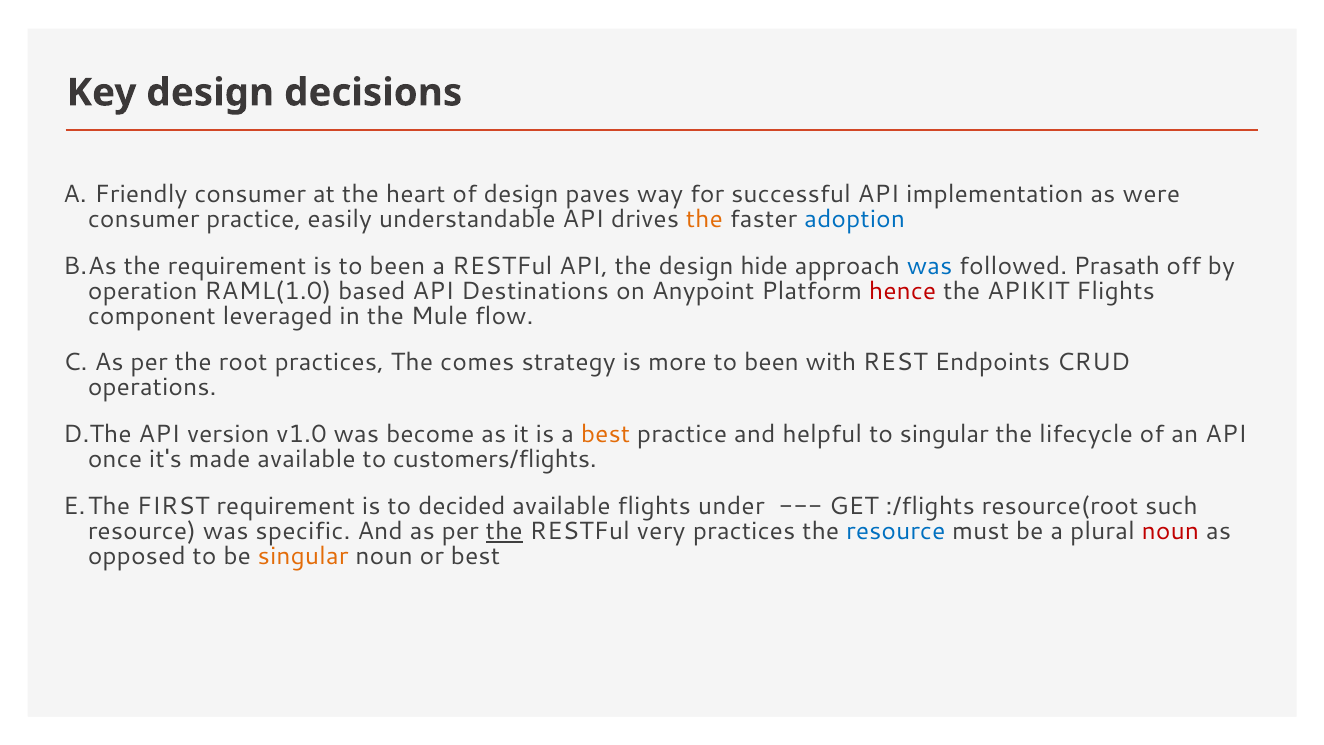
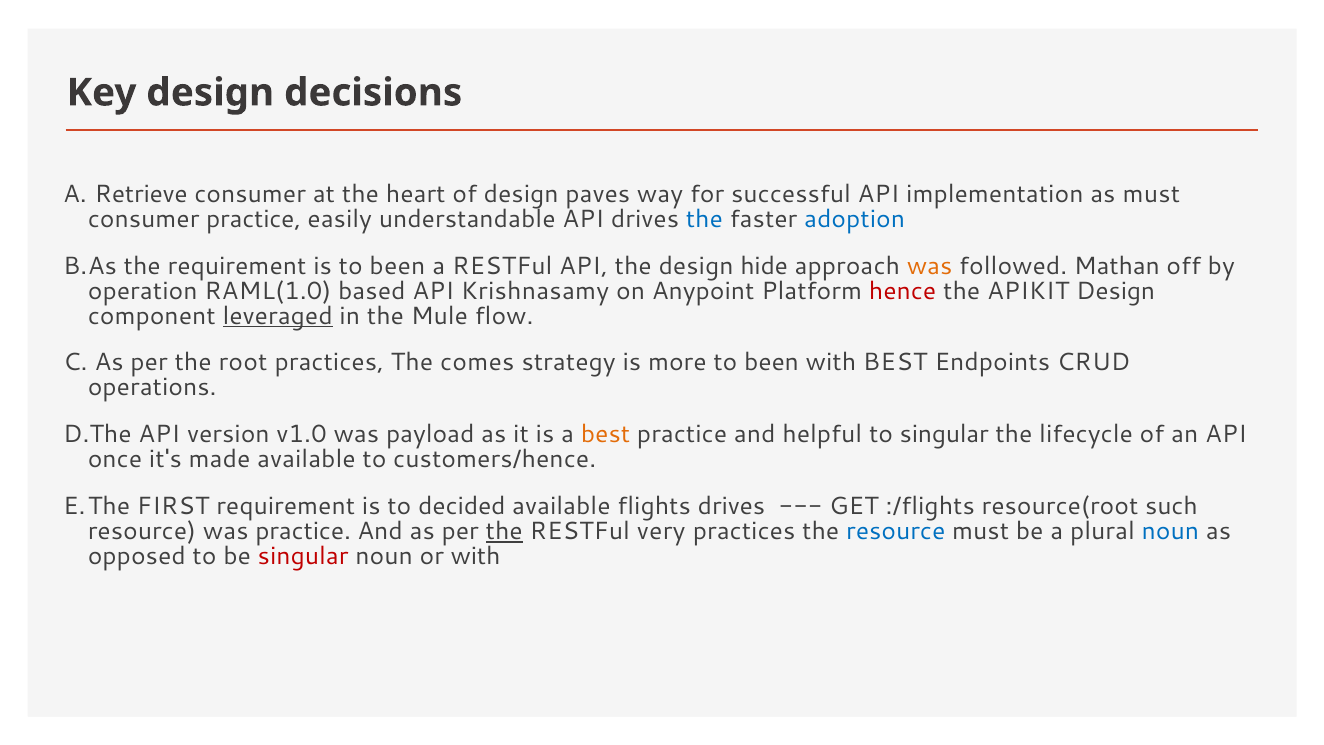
Friendly: Friendly -> Retrieve
as were: were -> must
the at (704, 219) colour: orange -> blue
was at (930, 266) colour: blue -> orange
Prasath: Prasath -> Mathan
Destinations: Destinations -> Krishnasamy
APIKIT Flights: Flights -> Design
leveraged underline: none -> present
with REST: REST -> BEST
become: become -> payload
customers/flights: customers/flights -> customers/hence
flights under: under -> drives
was specific: specific -> practice
noun at (1170, 531) colour: red -> blue
singular at (303, 556) colour: orange -> red
or best: best -> with
